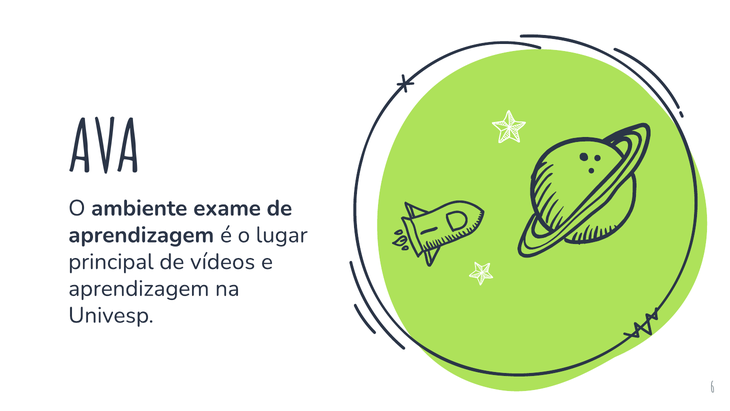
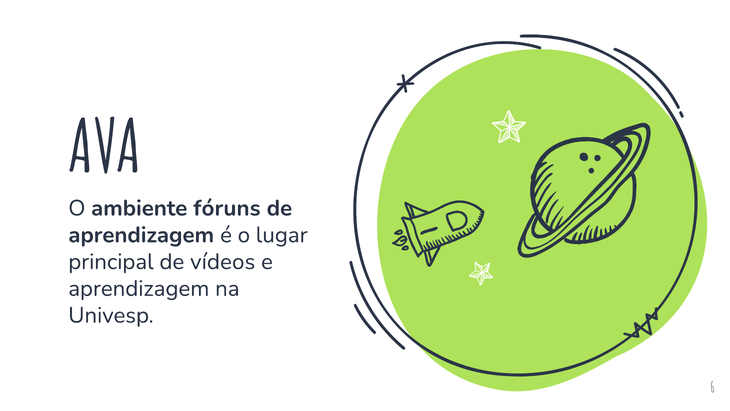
exame: exame -> fóruns
